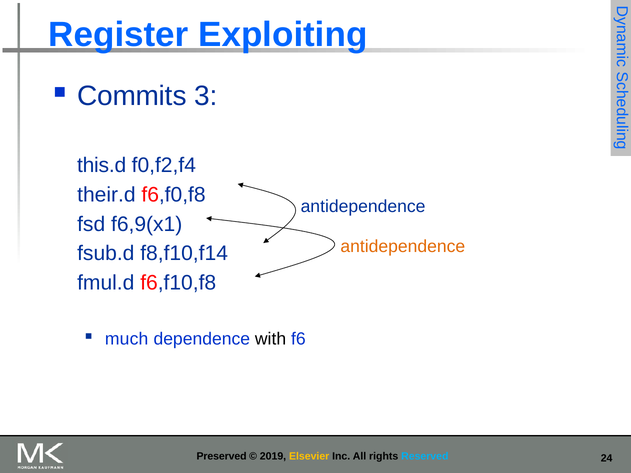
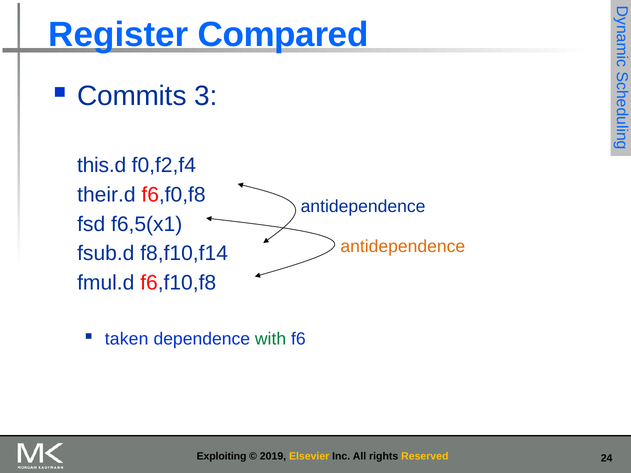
Exploiting: Exploiting -> Compared
f6,9(x1: f6,9(x1 -> f6,5(x1
much: much -> taken
with colour: black -> green
Preserved: Preserved -> Exploiting
Reserved colour: light blue -> yellow
